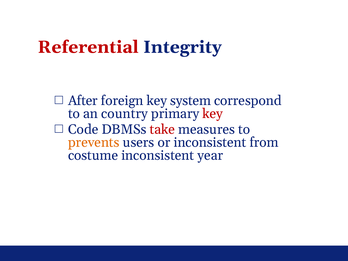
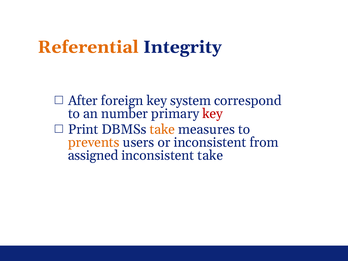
Referential colour: red -> orange
country: country -> number
Code: Code -> Print
take at (162, 129) colour: red -> orange
costume: costume -> assigned
inconsistent year: year -> take
